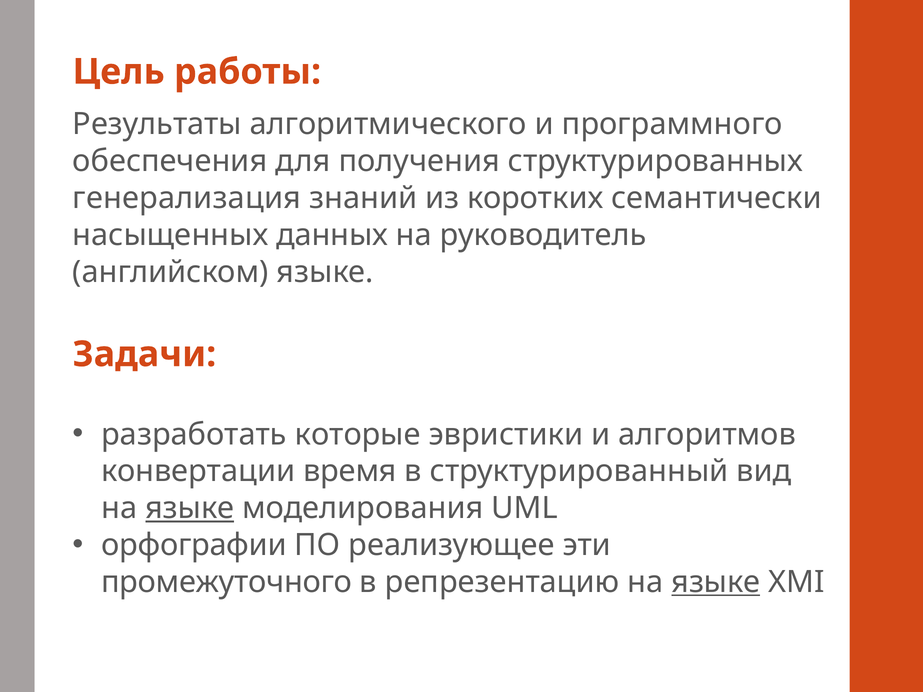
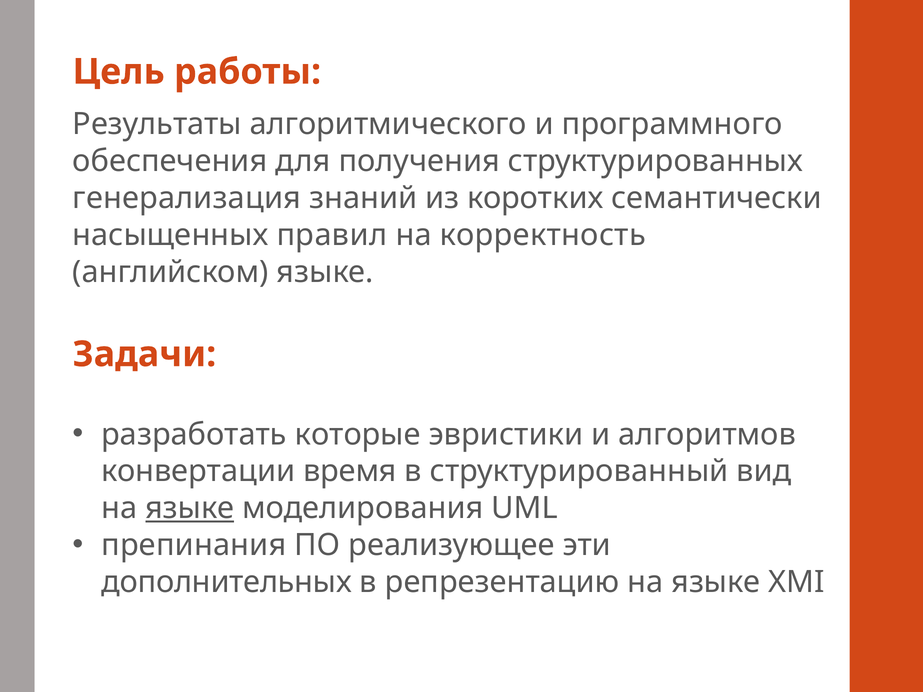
данных: данных -> правил
руководитель: руководитель -> корректность
орфографии: орфографии -> препинания
промежуточного: промежуточного -> дополнительных
языке at (716, 582) underline: present -> none
